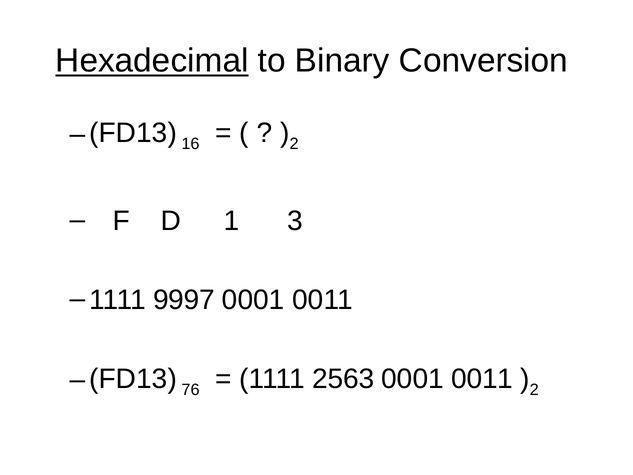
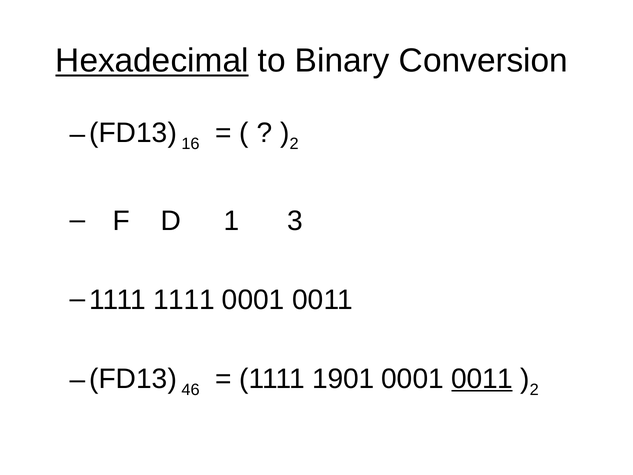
9997 at (184, 300): 9997 -> 1111
76: 76 -> 46
2563: 2563 -> 1901
0011 at (482, 379) underline: none -> present
